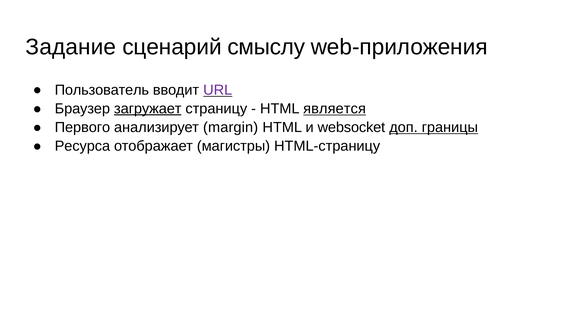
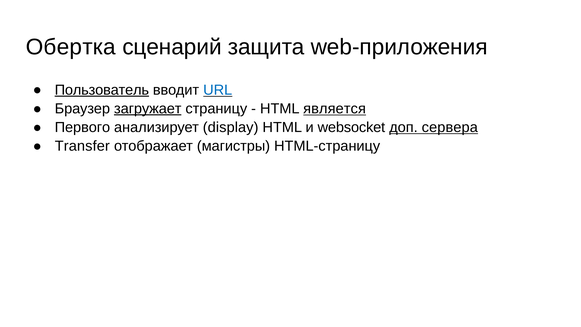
Задание: Задание -> Обертка
смыслу: смыслу -> защита
Пользователь underline: none -> present
URL colour: purple -> blue
margin: margin -> display
границы: границы -> сервера
Ресурса: Ресурса -> Transfer
